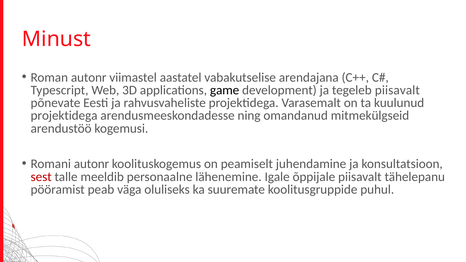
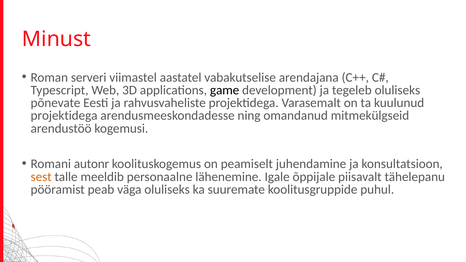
Roman autonr: autonr -> serveri
tegeleb piisavalt: piisavalt -> oluliseks
sest colour: red -> orange
